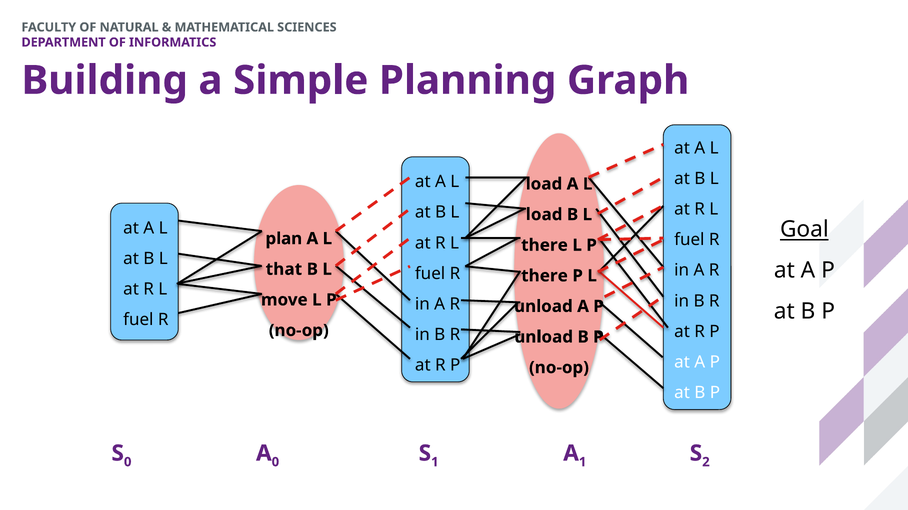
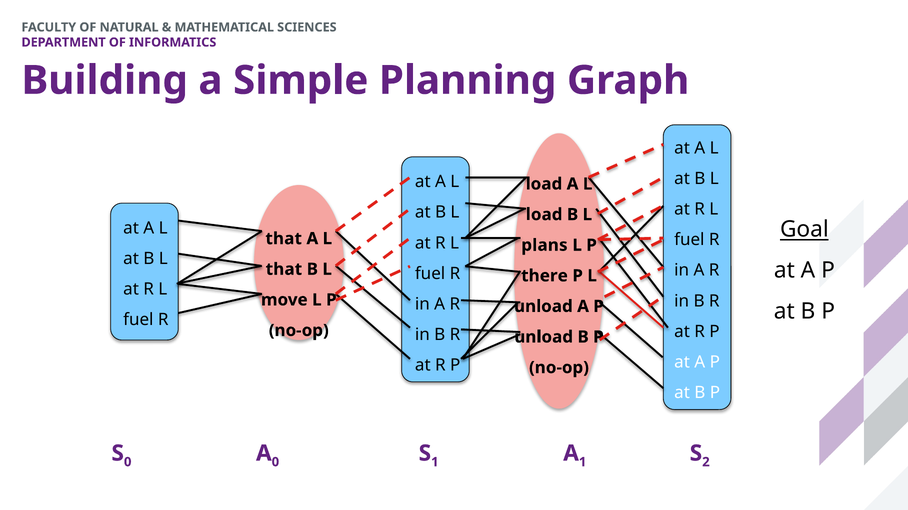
plan at (284, 239): plan -> that
there at (544, 246): there -> plans
